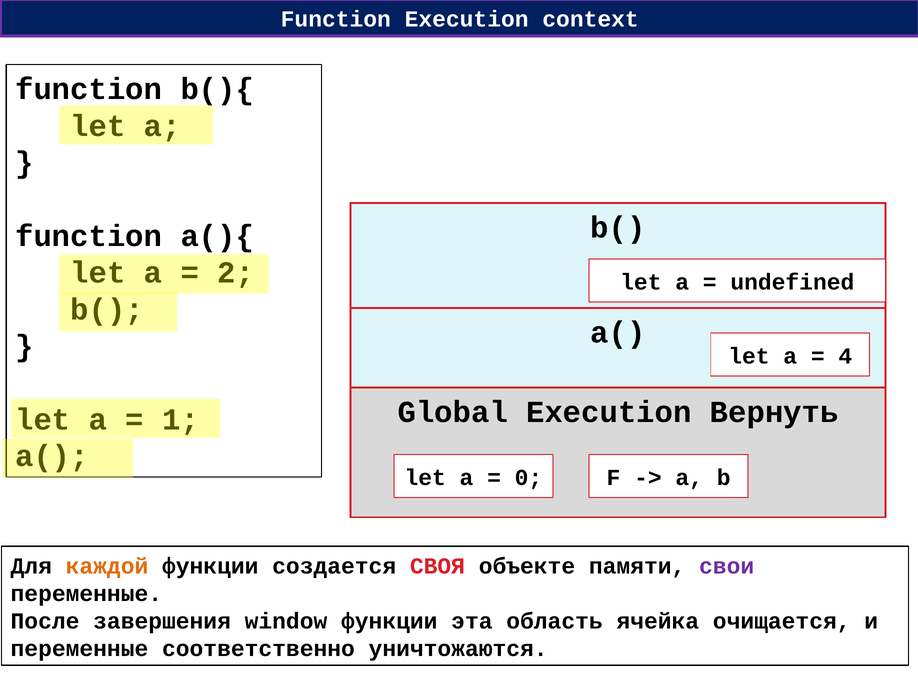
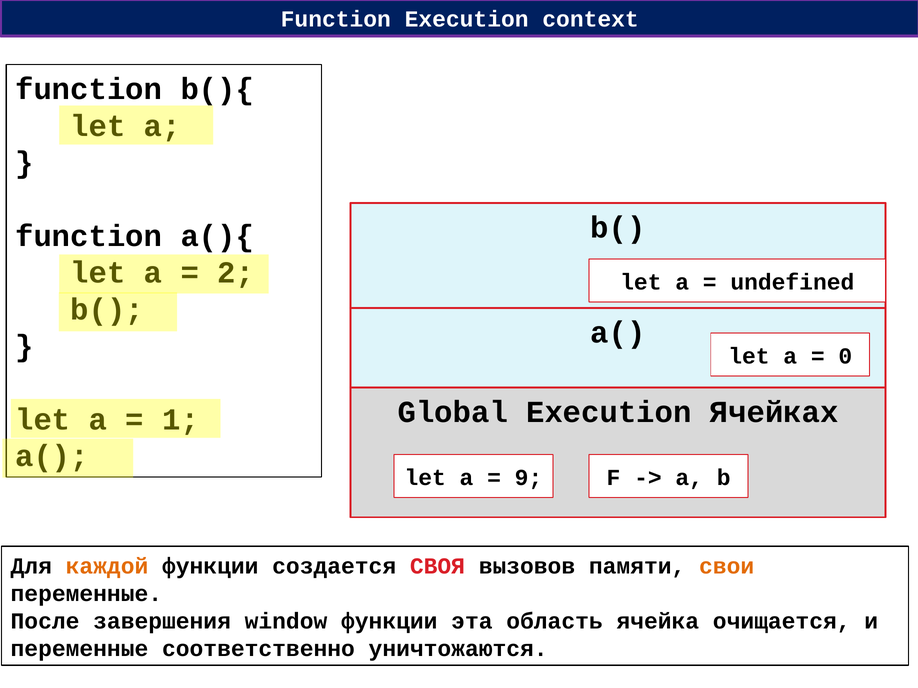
4: 4 -> 0
Вернуть: Вернуть -> Ячейках
0: 0 -> 9
объекте: объекте -> вызовов
свои colour: purple -> orange
